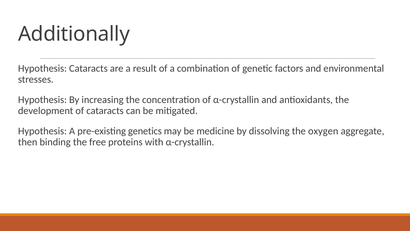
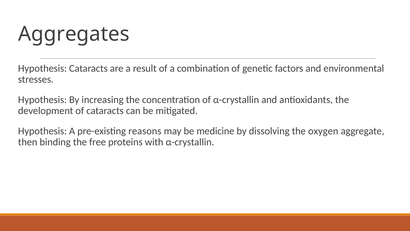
Additionally: Additionally -> Aggregates
genetics: genetics -> reasons
